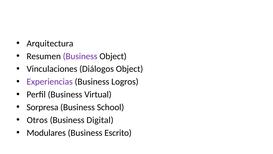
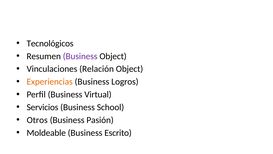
Arquitectura: Arquitectura -> Tecnológicos
Diálogos: Diálogos -> Relación
Experiencias colour: purple -> orange
Sorpresa: Sorpresa -> Servicios
Digital: Digital -> Pasión
Modulares: Modulares -> Moldeable
